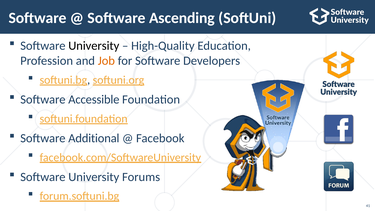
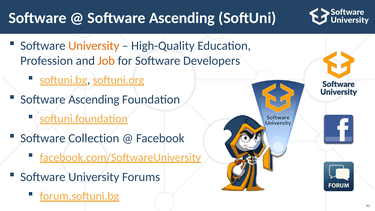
University at (94, 46) colour: black -> orange
Accessible at (94, 99): Accessible -> Ascending
Additional: Additional -> Collection
